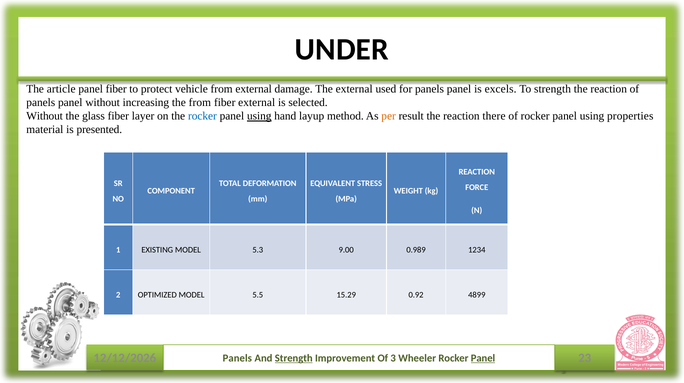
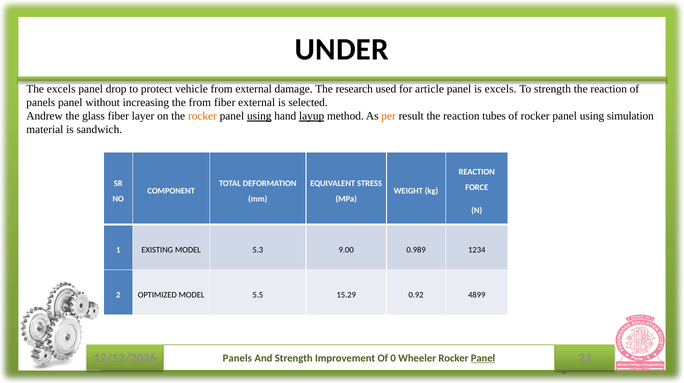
The article: article -> excels
panel fiber: fiber -> drop
The external: external -> research
for panels: panels -> article
Without at (45, 116): Without -> Andrew
rocker at (202, 116) colour: blue -> orange
layup underline: none -> present
there: there -> tubes
properties: properties -> simulation
presented: presented -> sandwich
Strength at (294, 358) underline: present -> none
3: 3 -> 0
